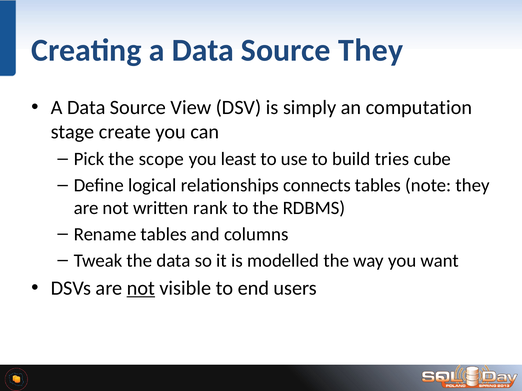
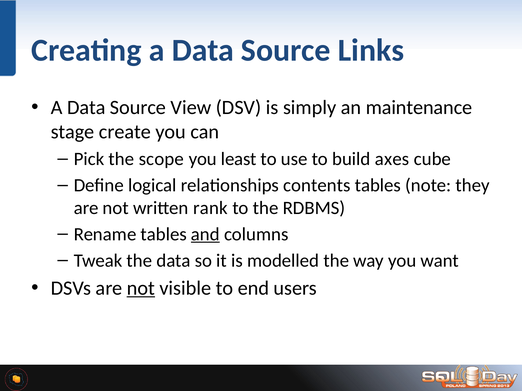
Source They: They -> Links
computation: computation -> maintenance
tries: tries -> axes
connects: connects -> contents
and underline: none -> present
